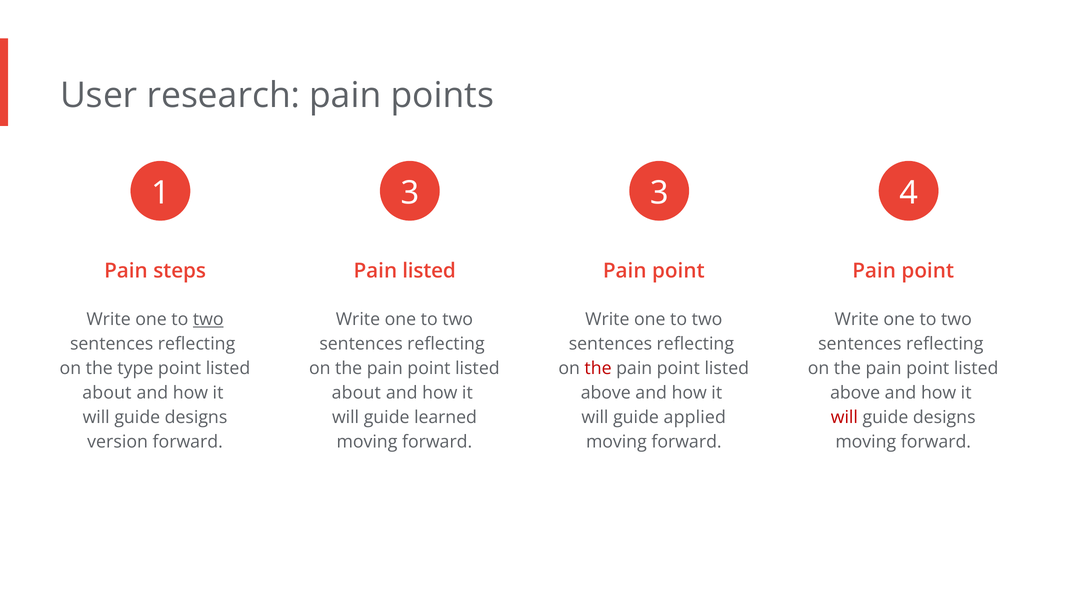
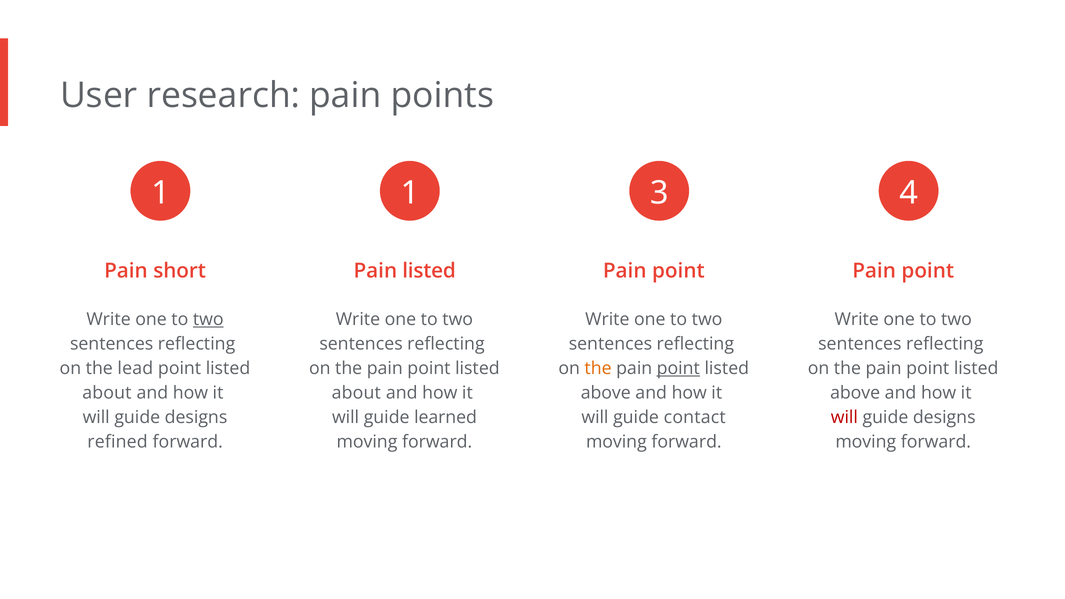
1 3: 3 -> 1
steps: steps -> short
type: type -> lead
the at (598, 368) colour: red -> orange
point at (678, 368) underline: none -> present
applied: applied -> contact
version: version -> refined
